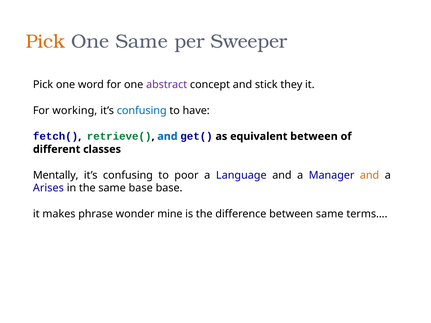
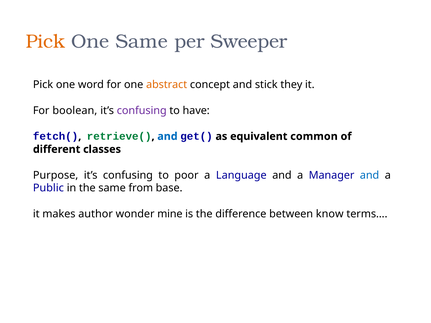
abstract colour: purple -> orange
working: working -> boolean
confusing at (142, 111) colour: blue -> purple
equivalent between: between -> common
Mentally: Mentally -> Purpose
and at (370, 175) colour: orange -> blue
Arises: Arises -> Public
same base: base -> from
phrase: phrase -> author
between same: same -> know
